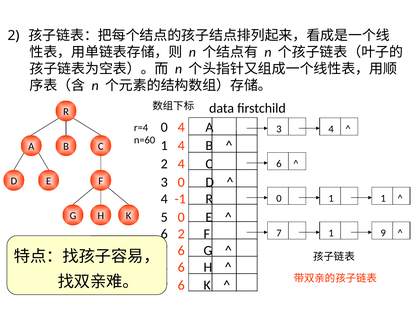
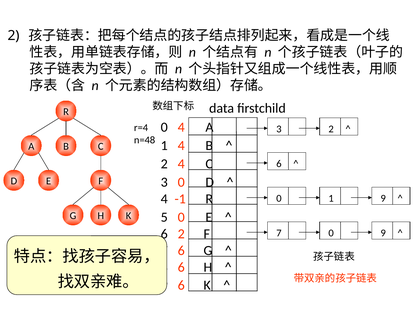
3 4: 4 -> 2
n=60: n=60 -> n=48
1 1: 1 -> 9
7 1: 1 -> 0
